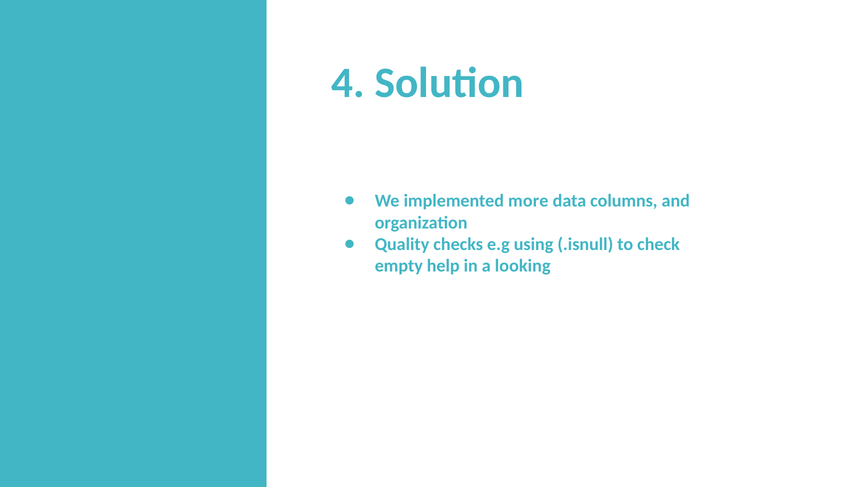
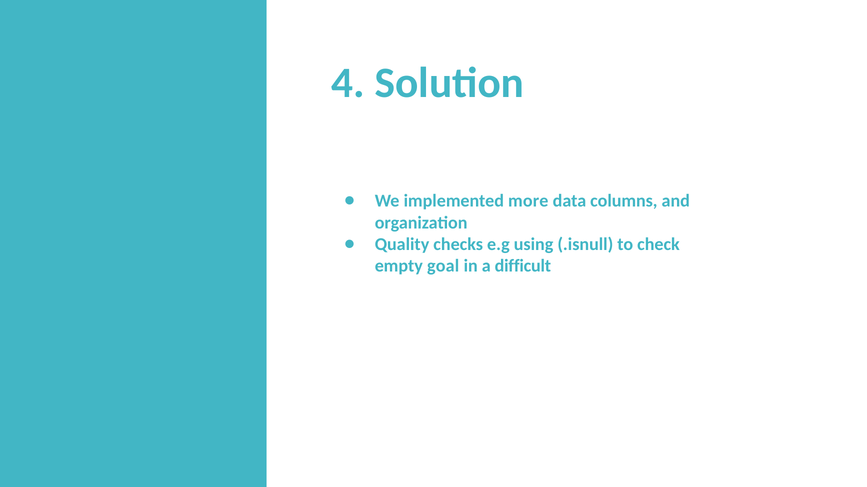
help: help -> goal
looking: looking -> difficult
